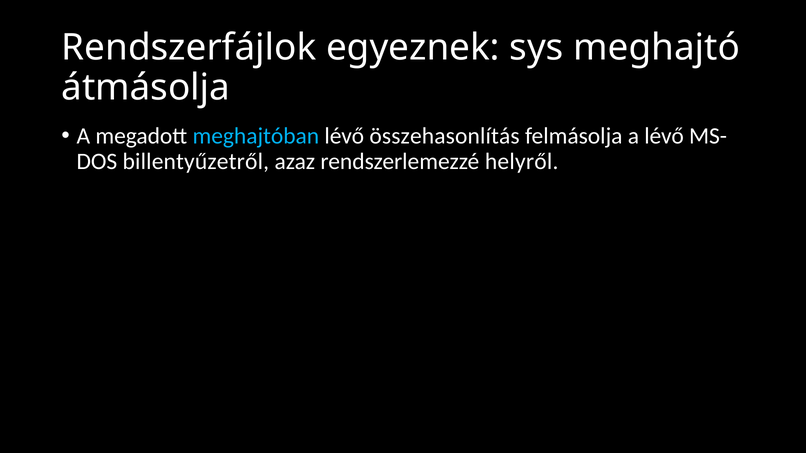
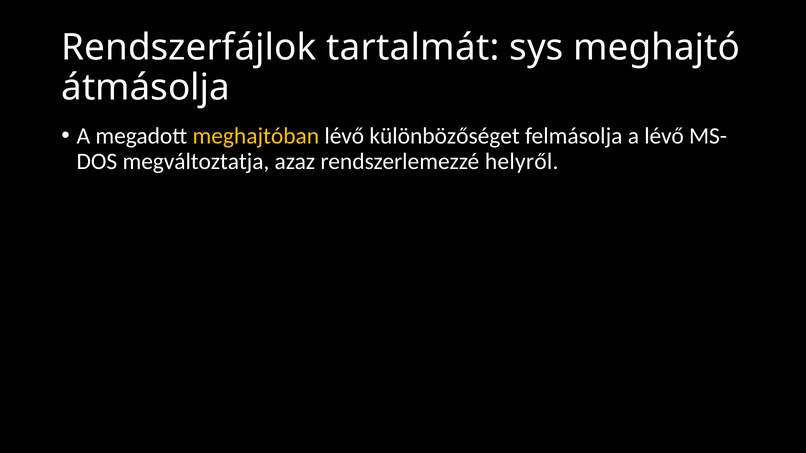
egyeznek: egyeznek -> tartalmát
meghajtóban colour: light blue -> yellow
összehasonlítás: összehasonlítás -> különbözőséget
billentyűzetről: billentyűzetről -> megváltoztatja
